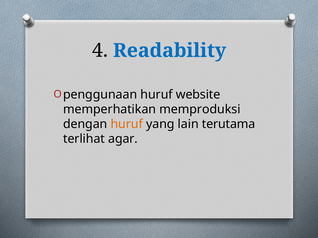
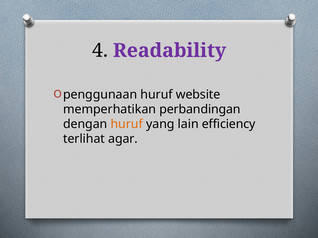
Readability colour: blue -> purple
memproduksi: memproduksi -> perbandingan
terutama: terutama -> efficiency
